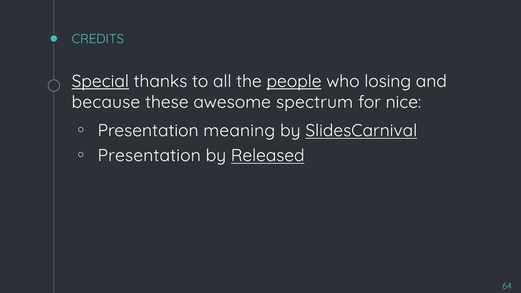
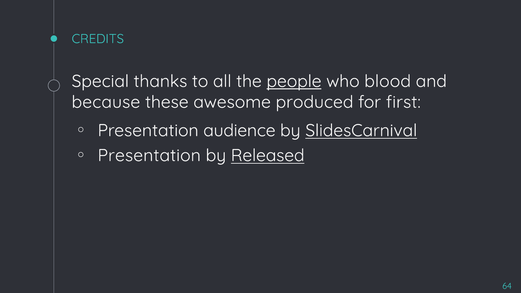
Special underline: present -> none
losing: losing -> blood
spectrum: spectrum -> produced
nice: nice -> first
meaning: meaning -> audience
